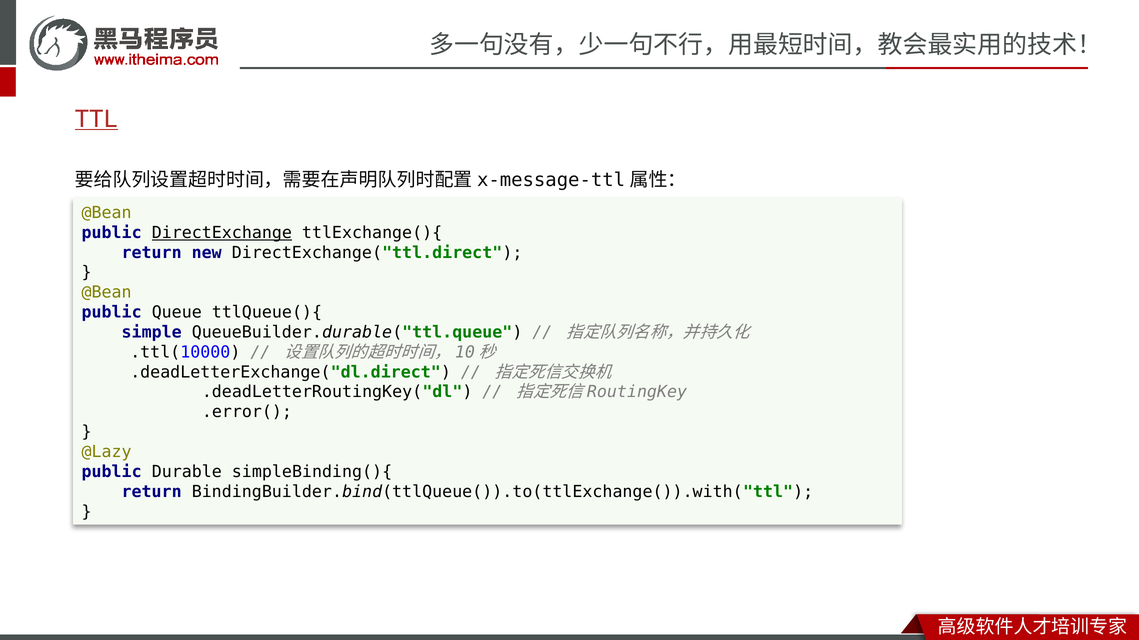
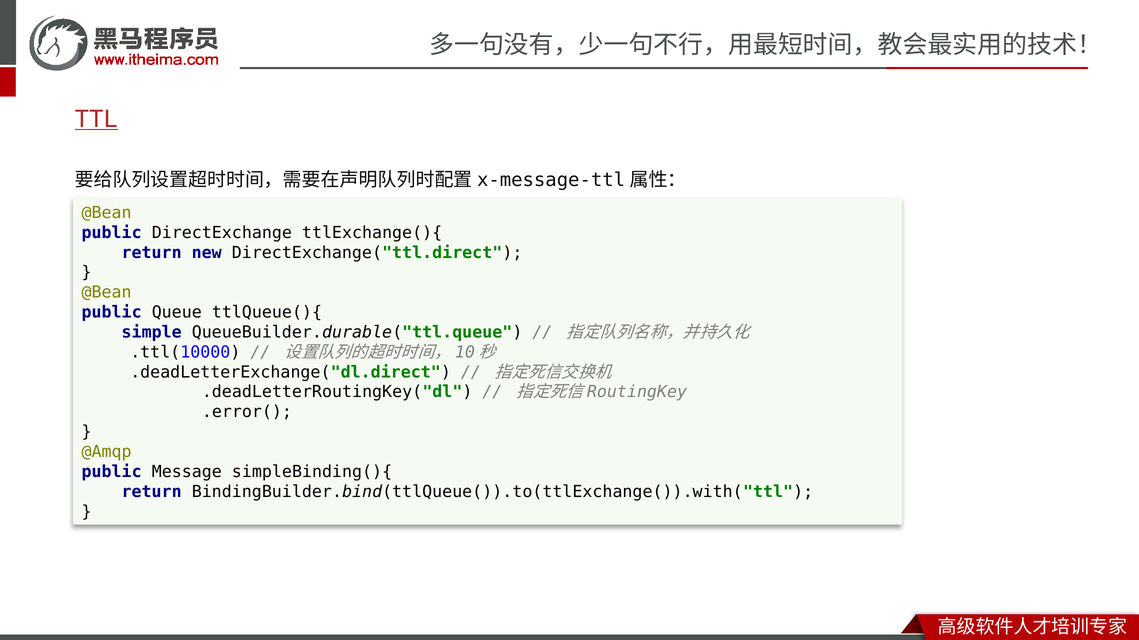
DirectExchange underline: present -> none
@Lazy: @Lazy -> @Amqp
Durable: Durable -> Message
